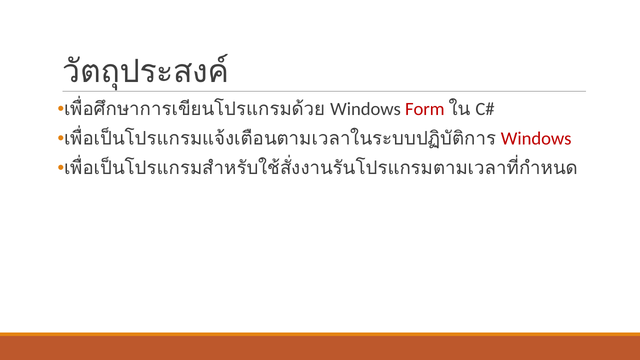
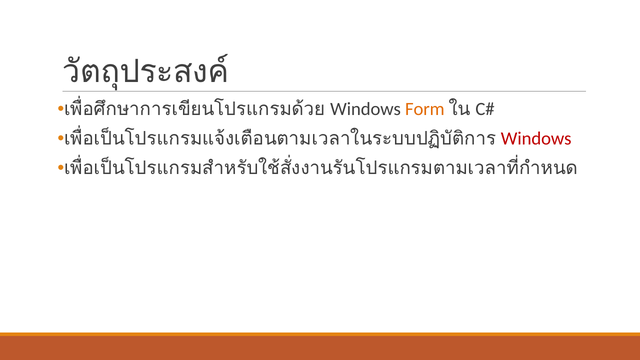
Form colour: red -> orange
